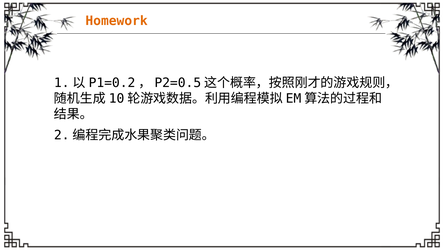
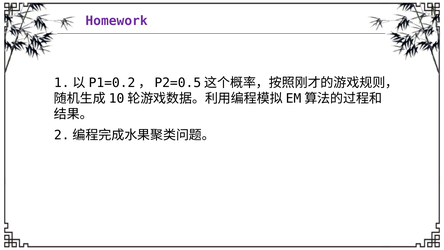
Homework colour: orange -> purple
